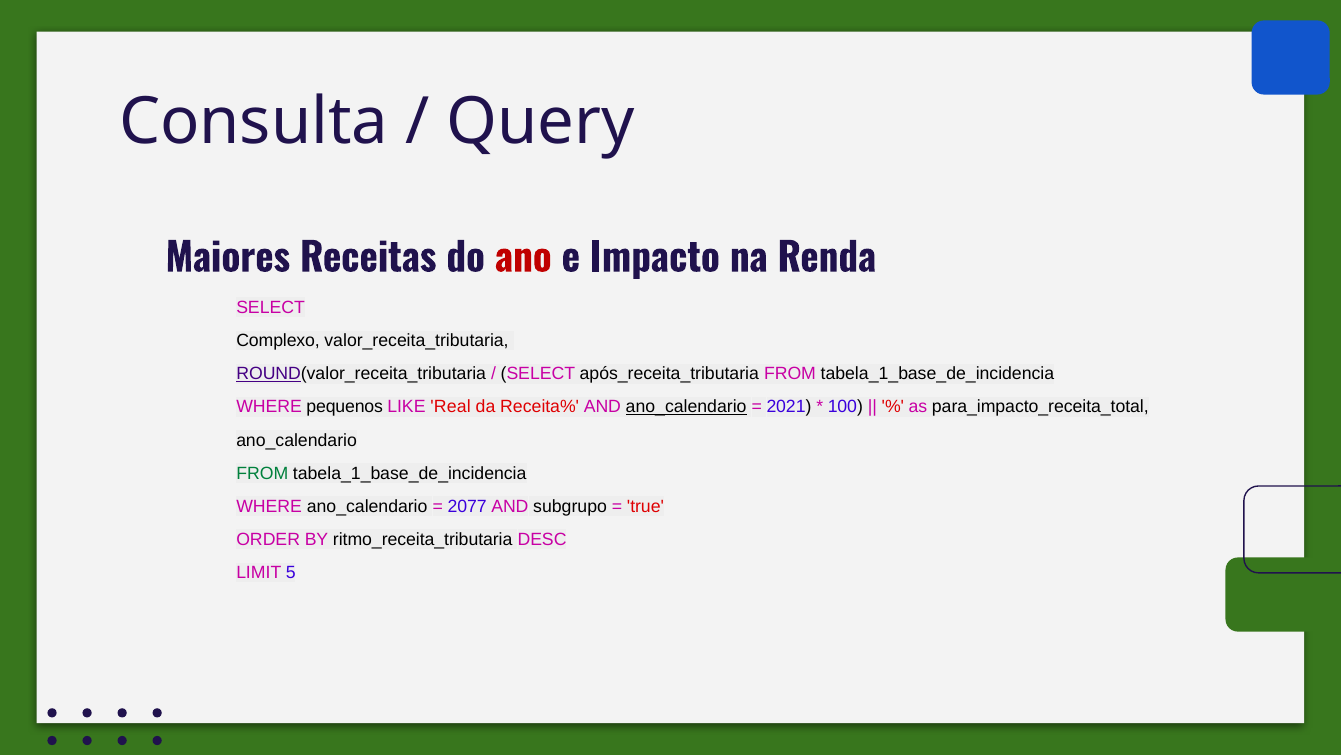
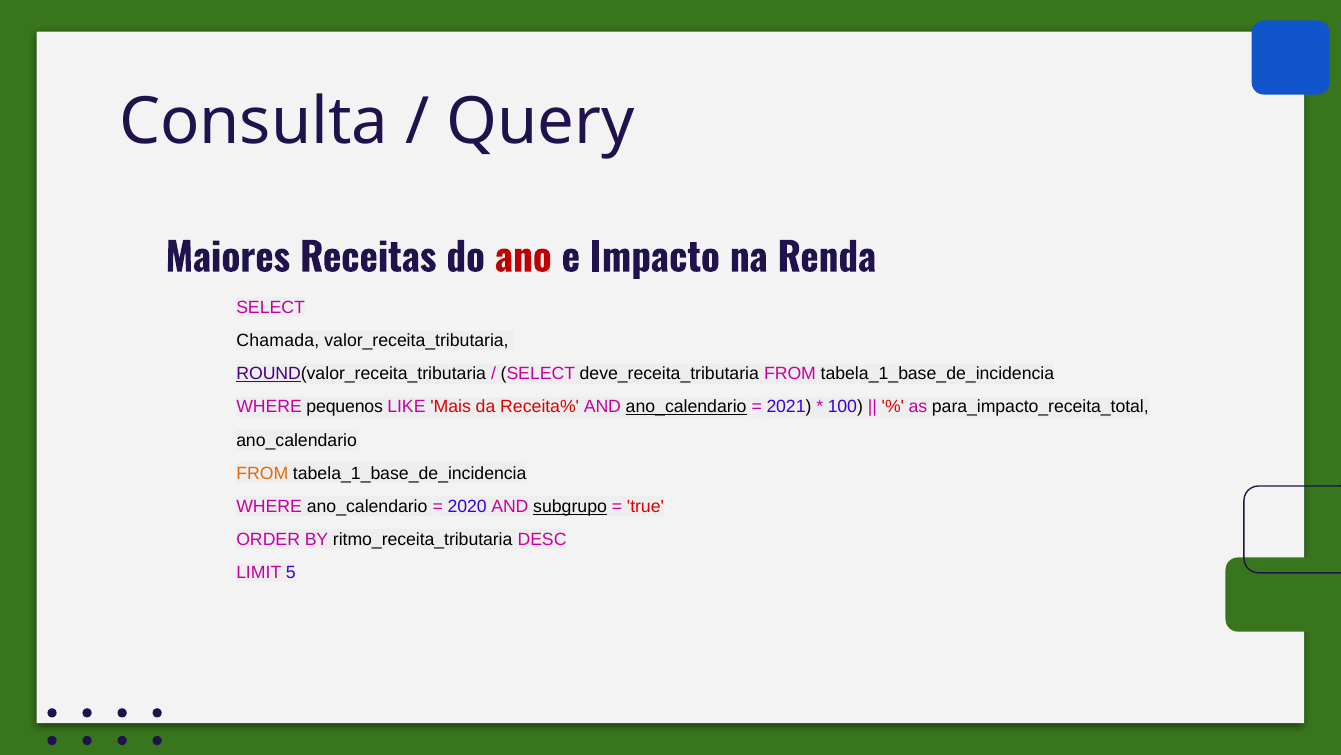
Complexo: Complexo -> Chamada
após_receita_tributaria: após_receita_tributaria -> deve_receita_tributaria
Real: Real -> Mais
FROM at (262, 473) colour: green -> orange
2077: 2077 -> 2020
subgrupo underline: none -> present
